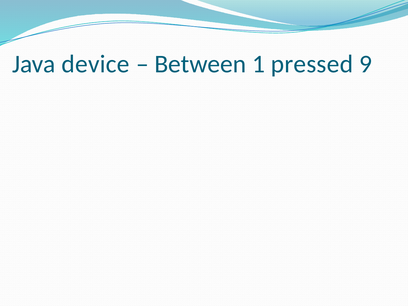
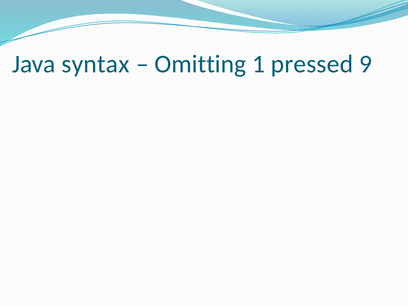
device: device -> syntax
Between: Between -> Omitting
